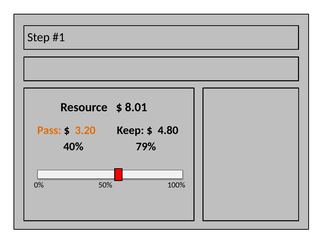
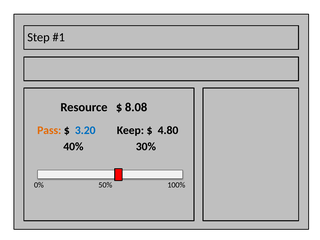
8.01: 8.01 -> 8.08
3.20 colour: orange -> blue
79%: 79% -> 30%
